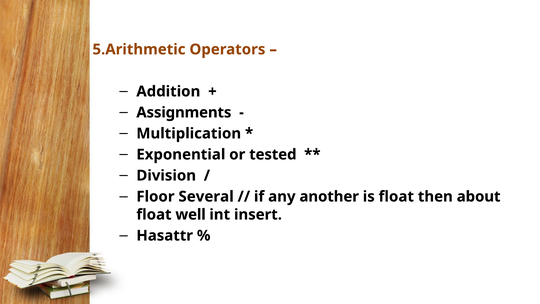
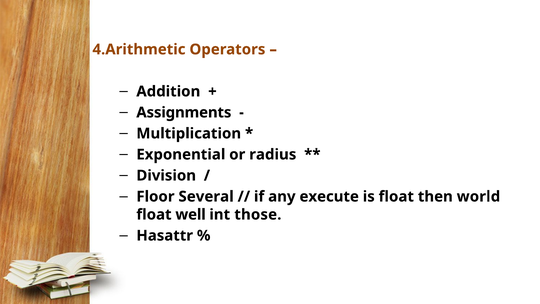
5.Arithmetic: 5.Arithmetic -> 4.Arithmetic
tested: tested -> radius
another: another -> execute
about: about -> world
insert: insert -> those
